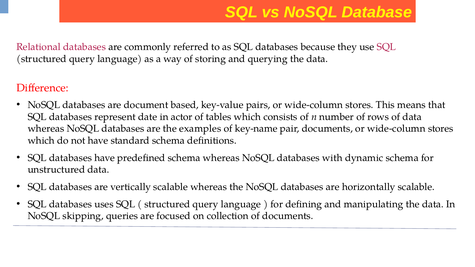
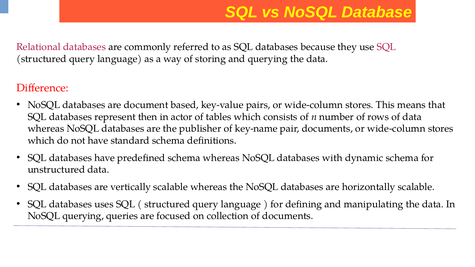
date: date -> then
examples: examples -> publisher
NoSQL skipping: skipping -> querying
